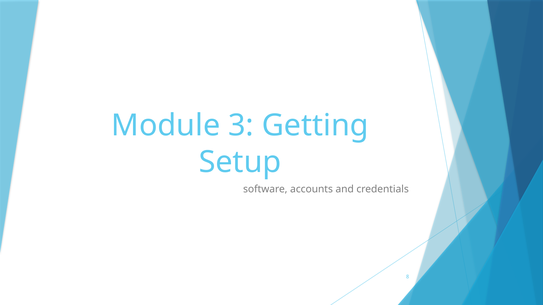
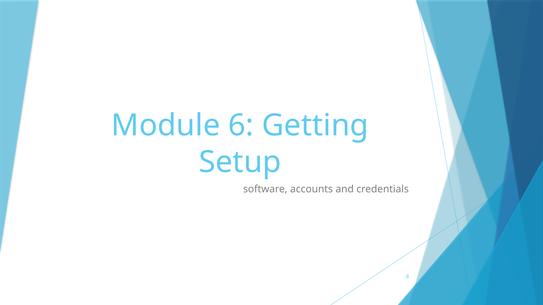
3: 3 -> 6
